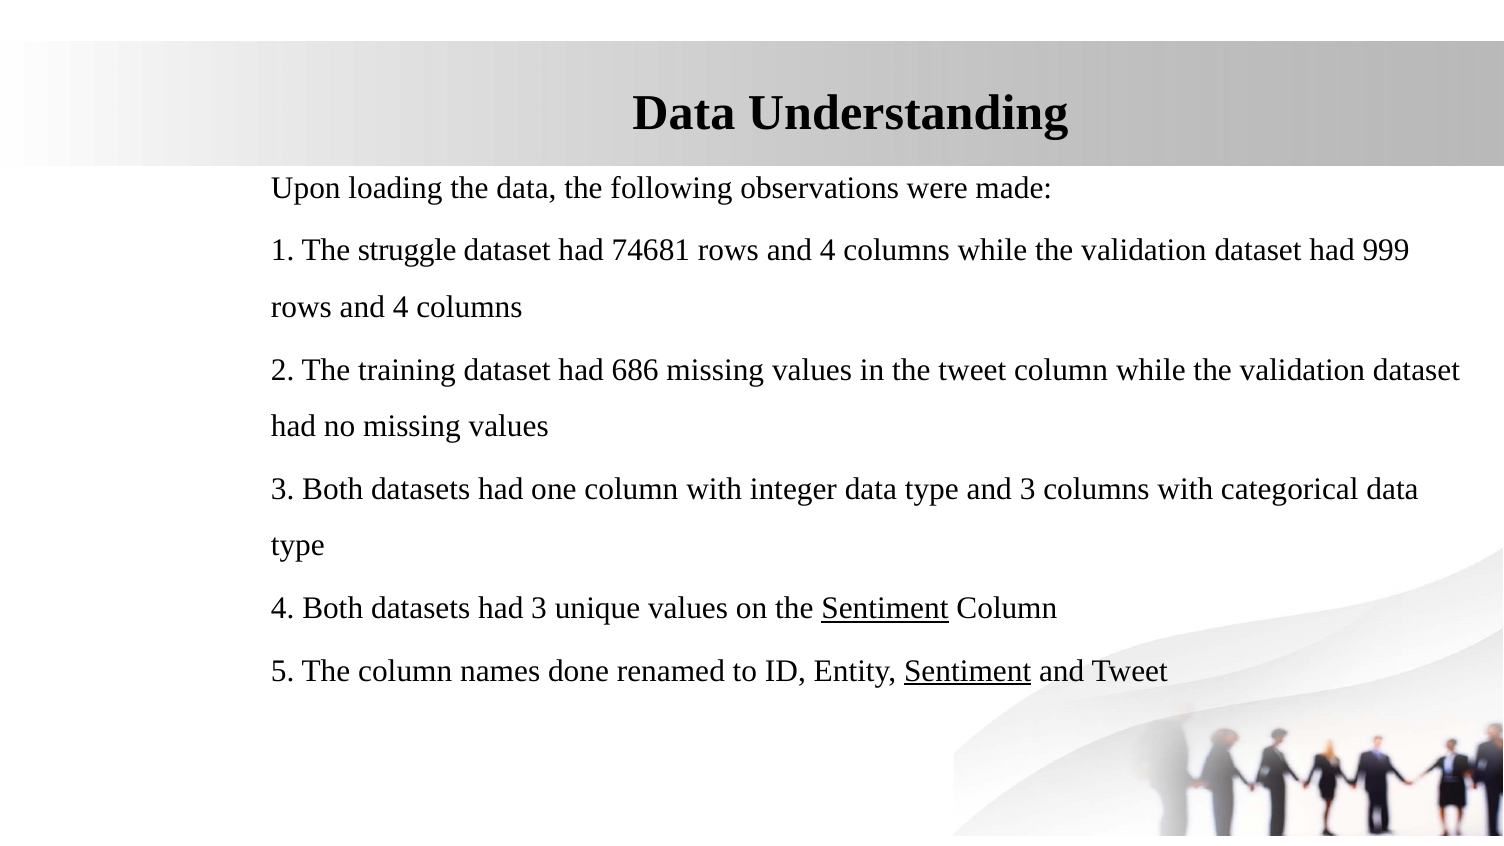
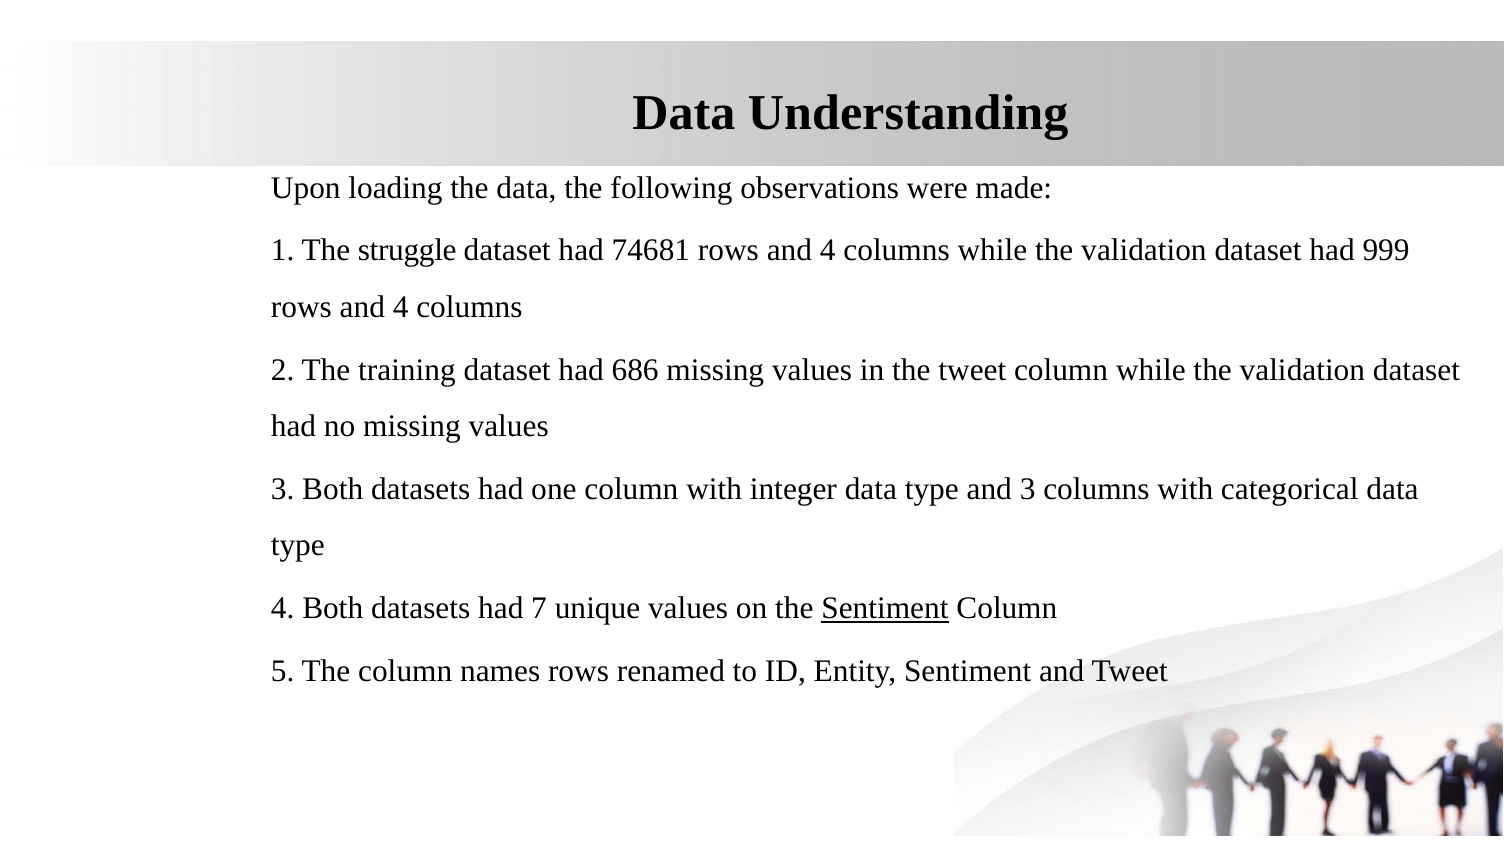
had 3: 3 -> 7
names done: done -> rows
Sentiment at (968, 671) underline: present -> none
